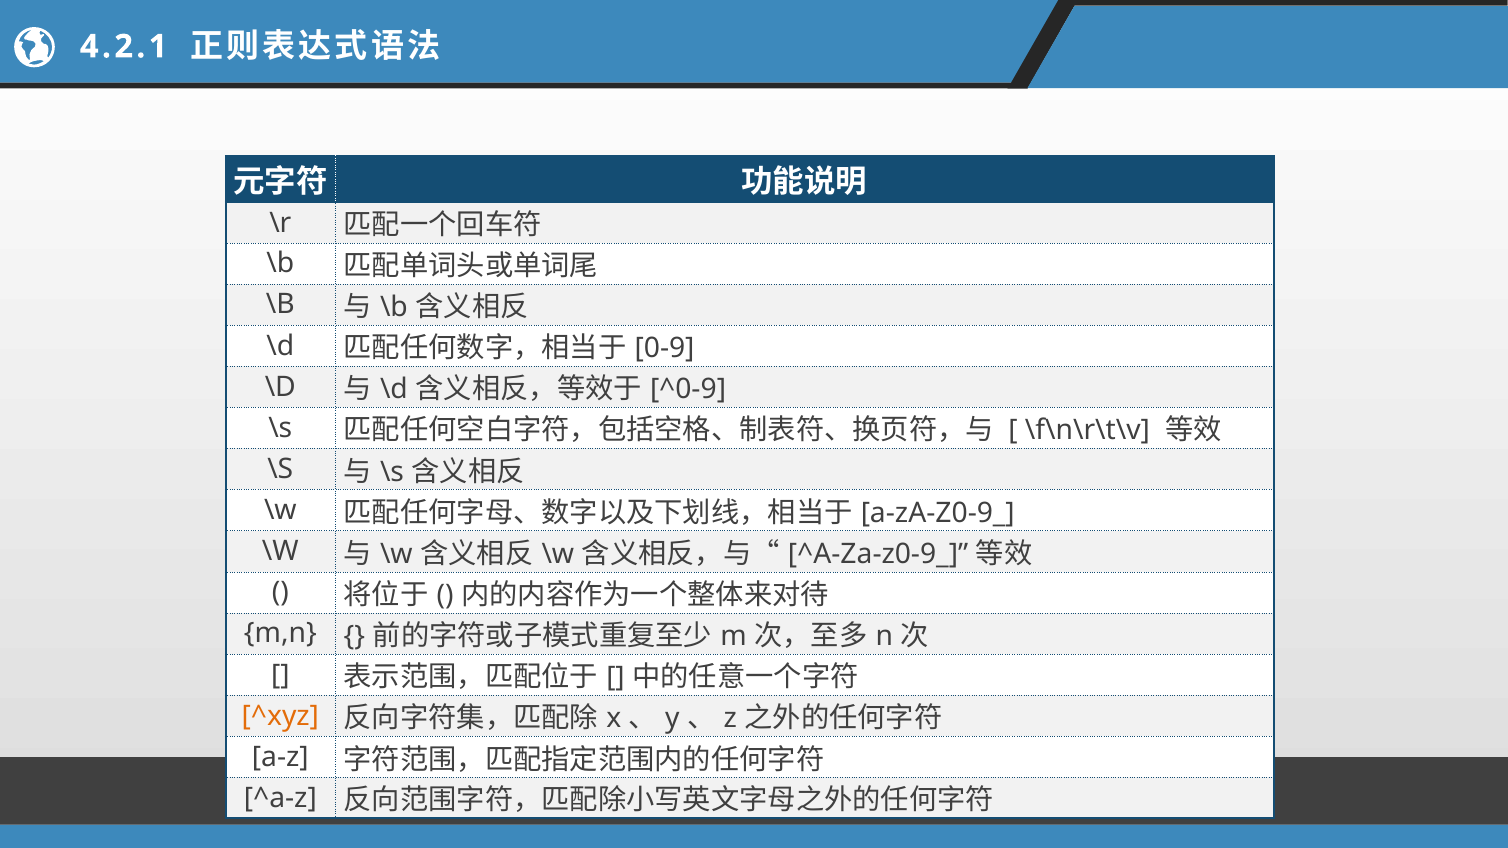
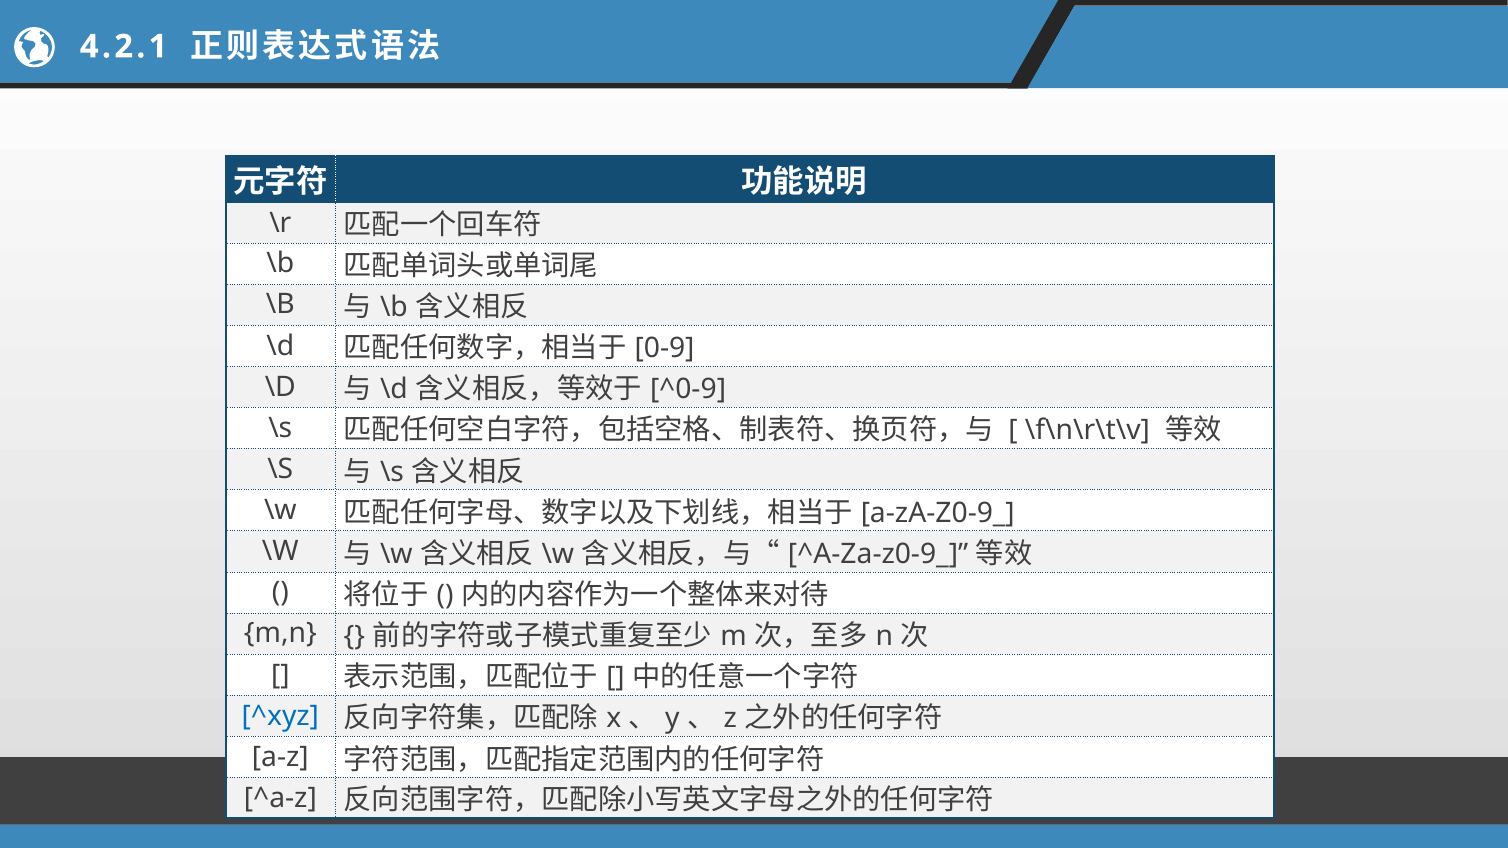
^xyz colour: orange -> blue
